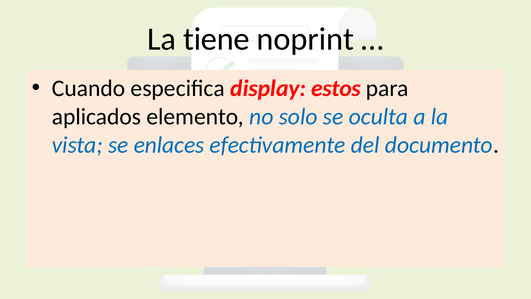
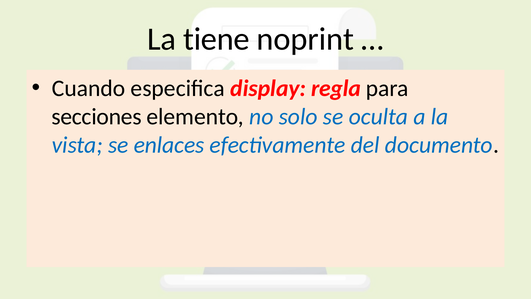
estos: estos -> regla
aplicados: aplicados -> secciones
